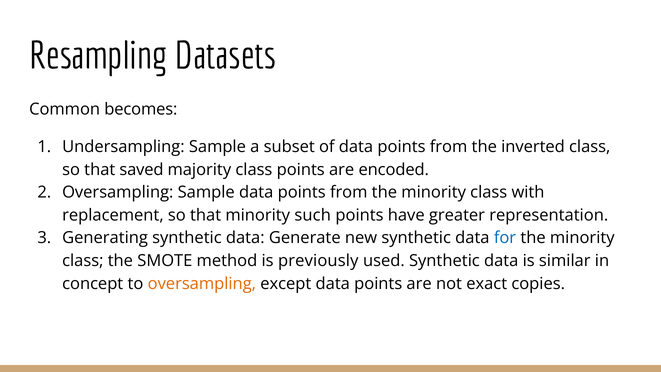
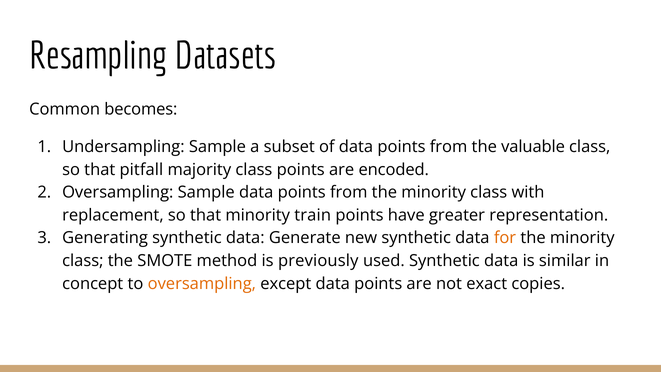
inverted: inverted -> valuable
saved: saved -> pitfall
such: such -> train
for colour: blue -> orange
